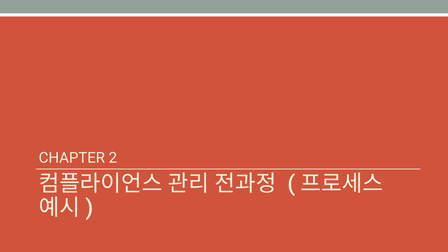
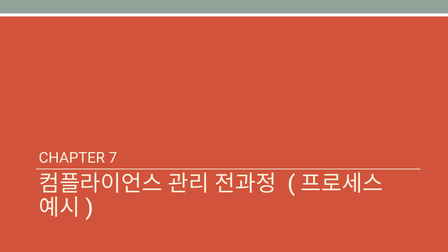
2: 2 -> 7
